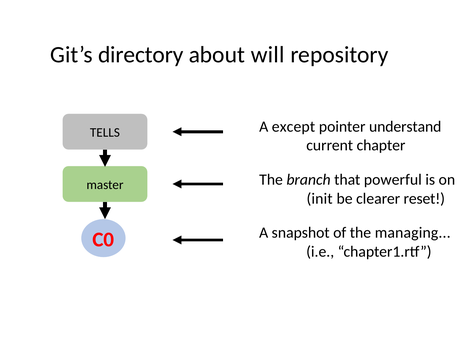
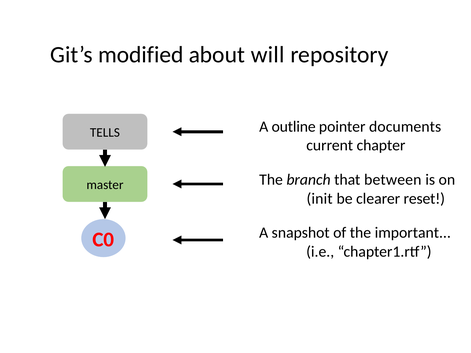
directory: directory -> modified
except: except -> outline
understand: understand -> documents
powerful: powerful -> between
managing: managing -> important
